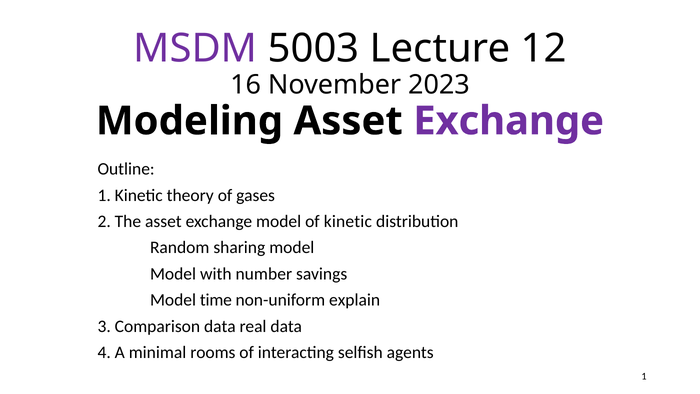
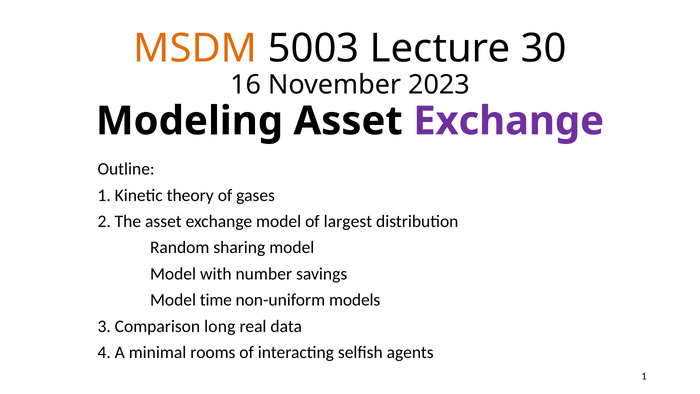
MSDM colour: purple -> orange
12: 12 -> 30
of kinetic: kinetic -> largest
explain: explain -> models
Comparison data: data -> long
